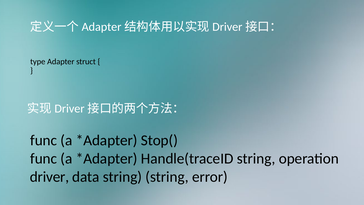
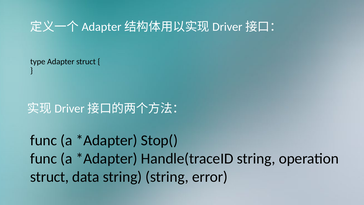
driver at (50, 177): driver -> struct
